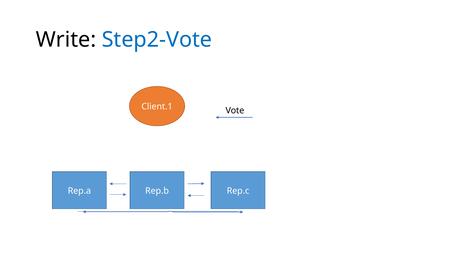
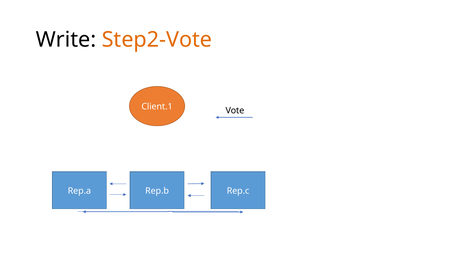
Step2-Vote colour: blue -> orange
